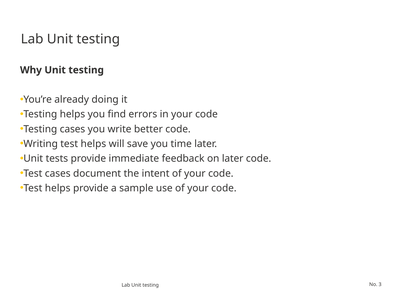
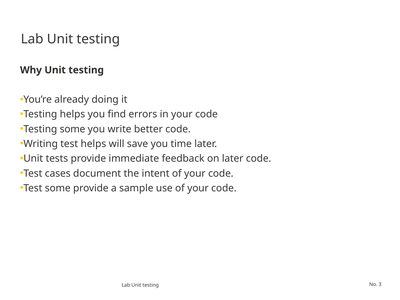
Testing cases: cases -> some
helps at (58, 188): helps -> some
